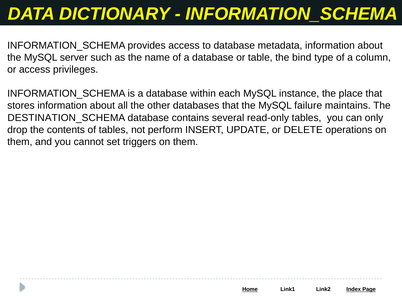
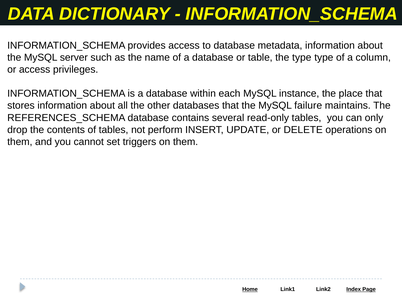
the bind: bind -> type
DESTINATION_SCHEMA: DESTINATION_SCHEMA -> REFERENCES_SCHEMA
